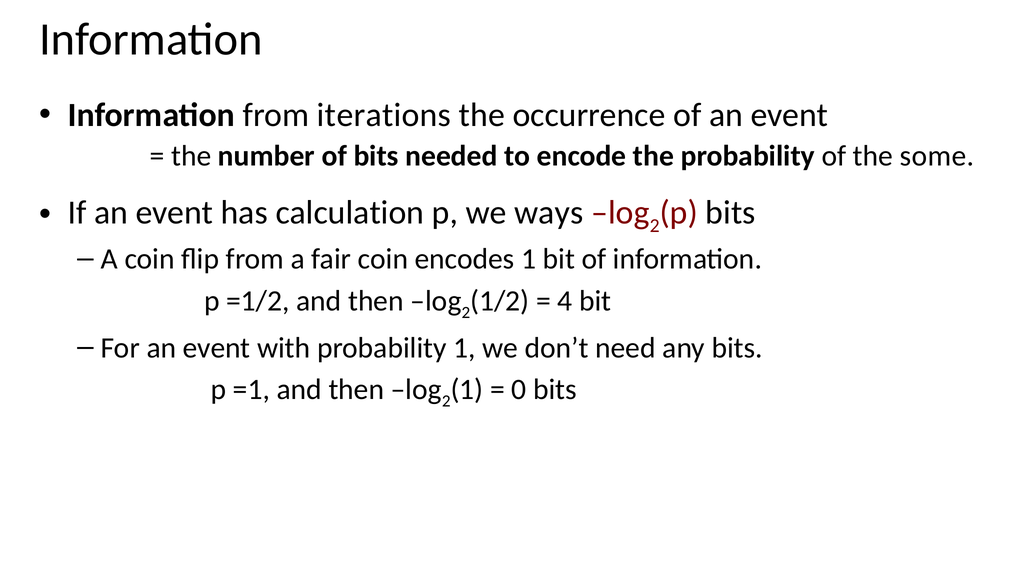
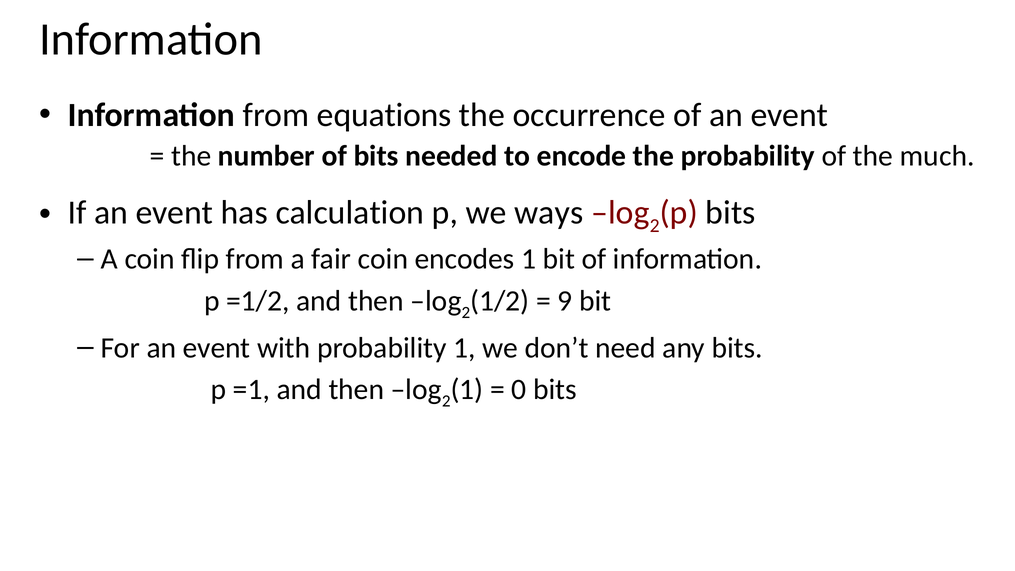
iterations: iterations -> equations
some: some -> much
4: 4 -> 9
